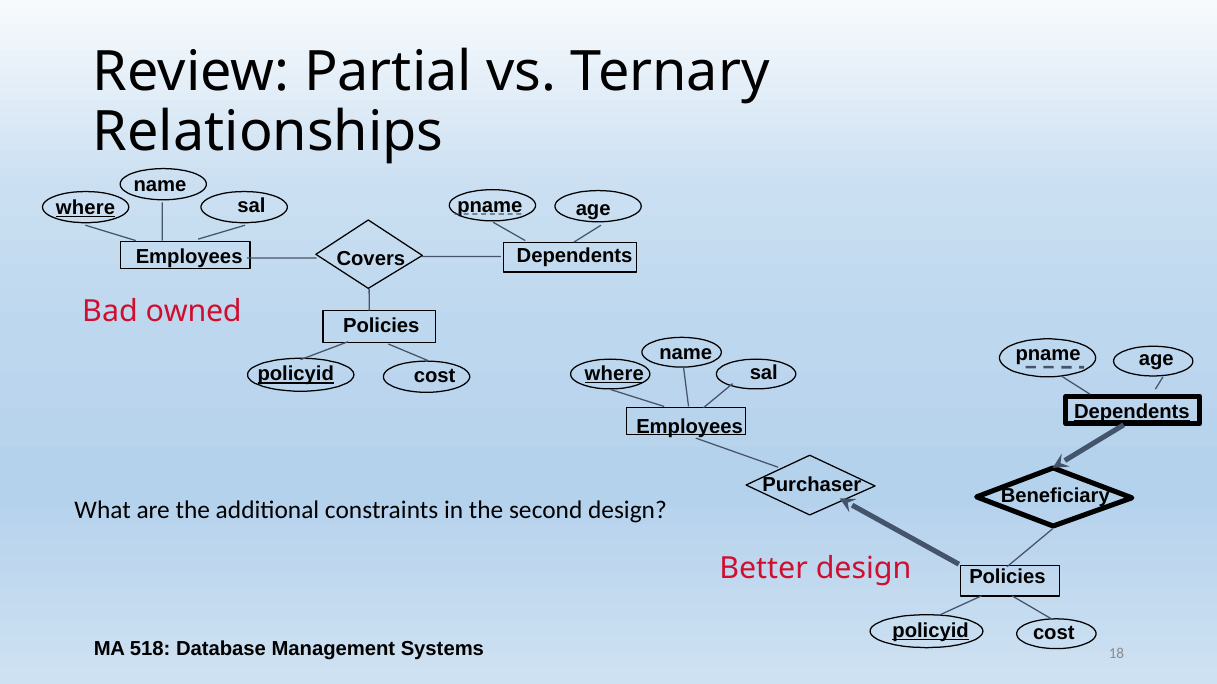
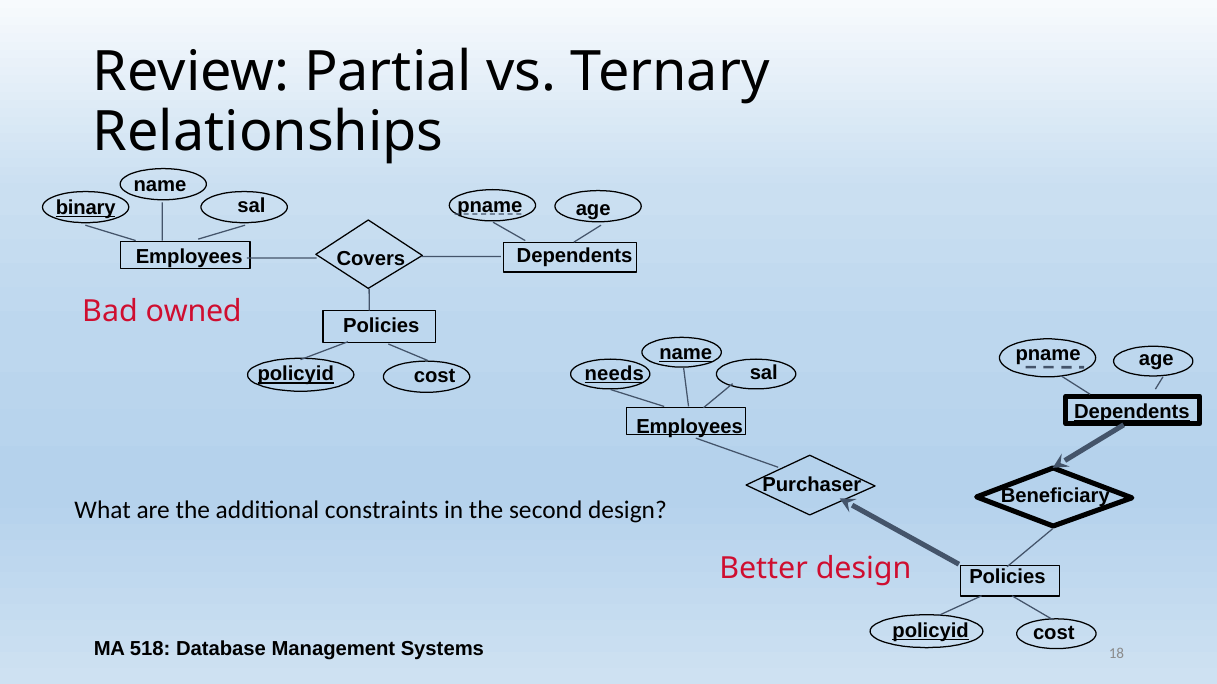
where at (85, 208): where -> binary
name at (686, 353) underline: none -> present
where at (614, 374): where -> needs
